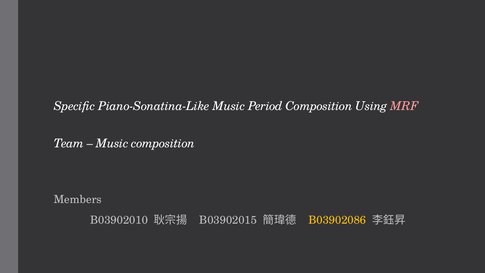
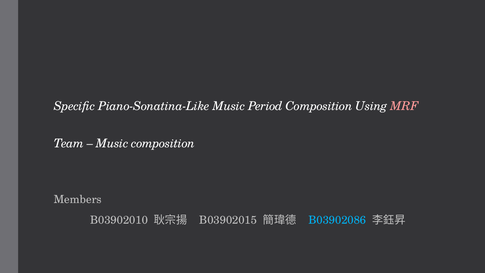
B03902086 colour: yellow -> light blue
